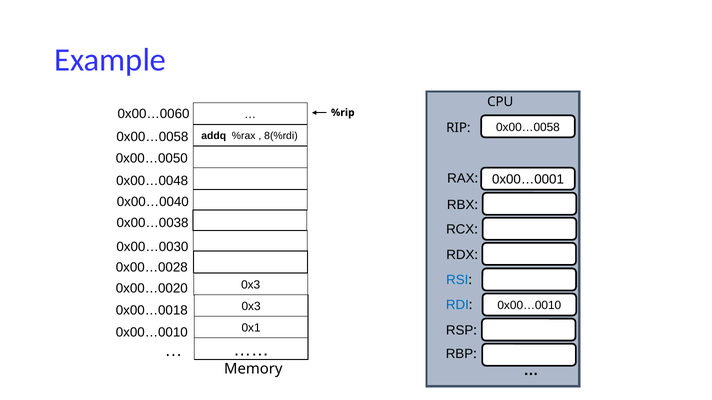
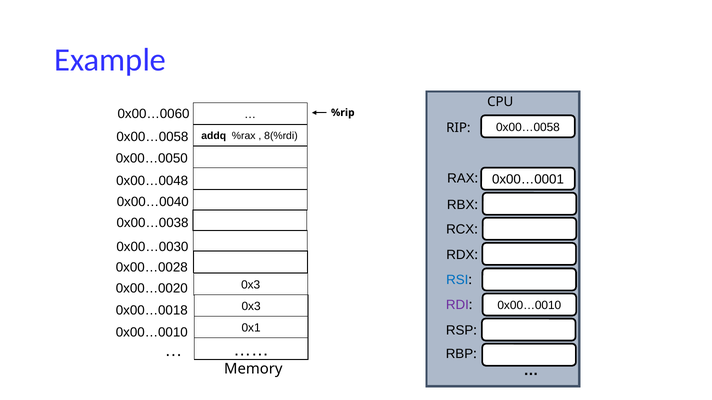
RDI colour: blue -> purple
